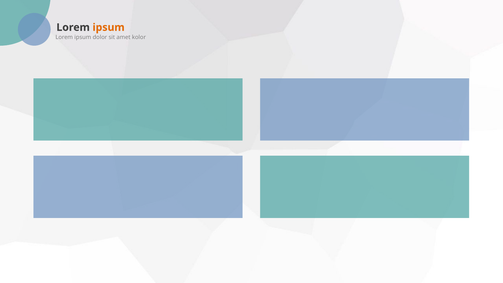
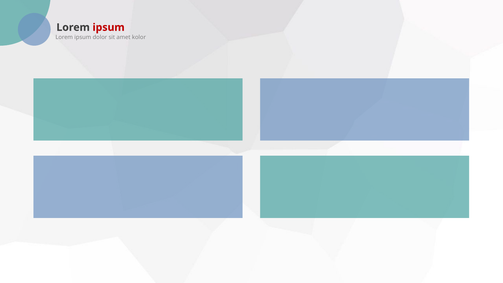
ipsum at (109, 27) colour: orange -> red
